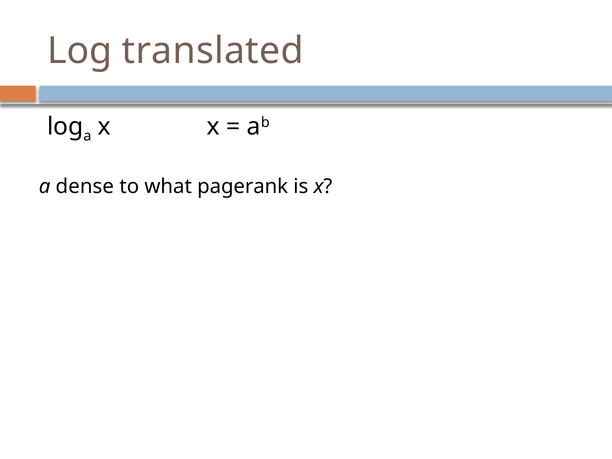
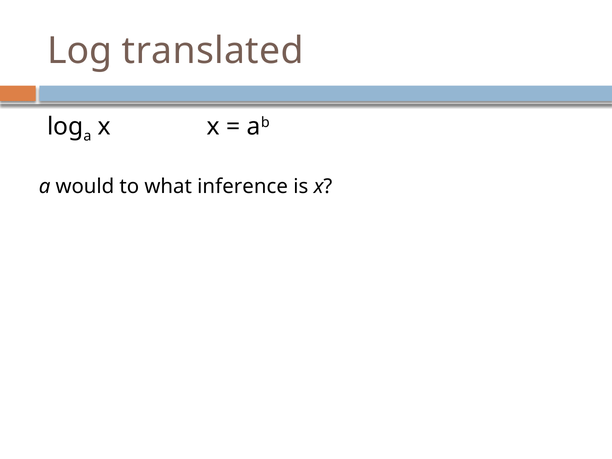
dense: dense -> would
pagerank: pagerank -> inference
